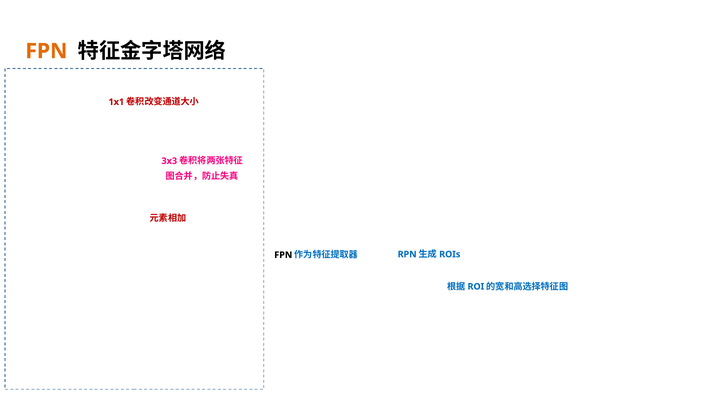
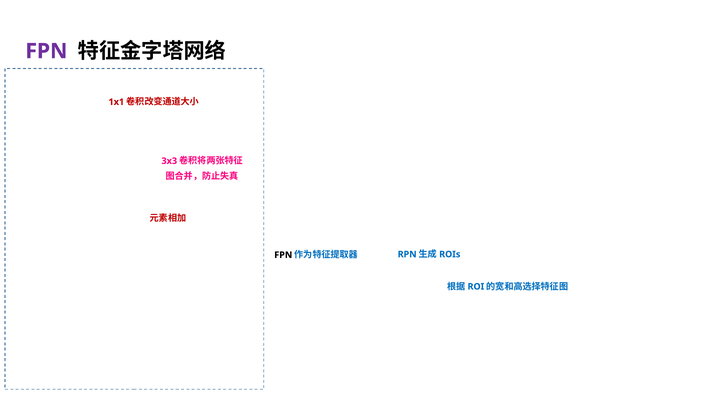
FPN at (46, 51) colour: orange -> purple
